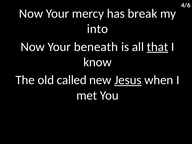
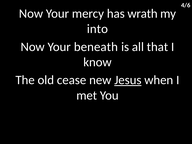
break: break -> wrath
that underline: present -> none
called: called -> cease
